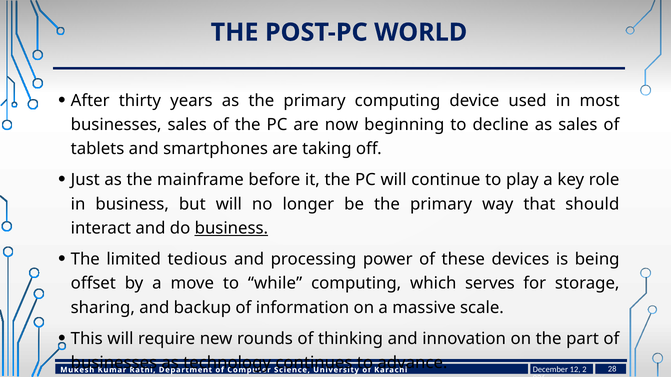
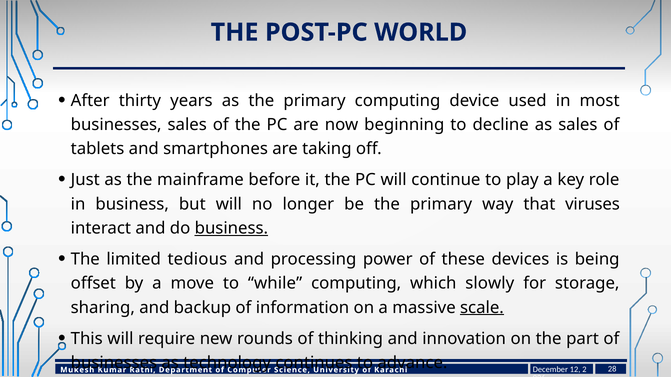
should: should -> viruses
serves: serves -> slowly
scale underline: none -> present
